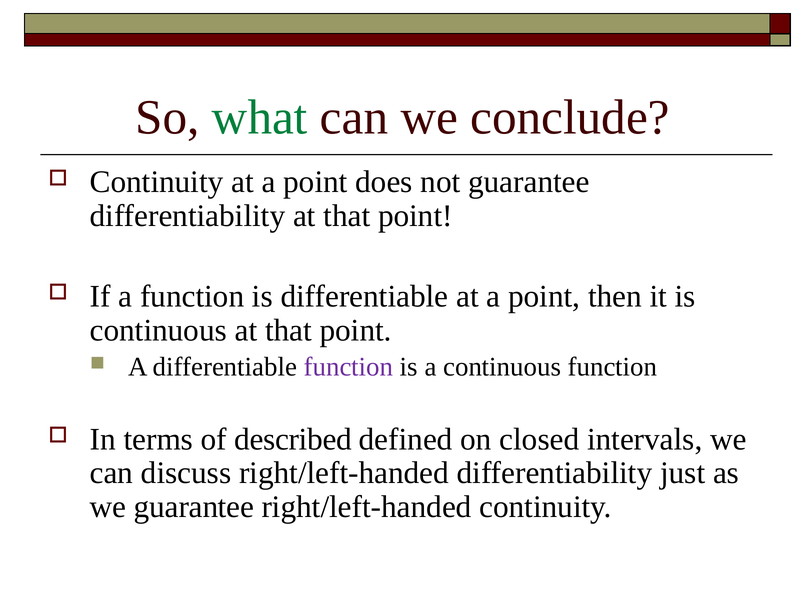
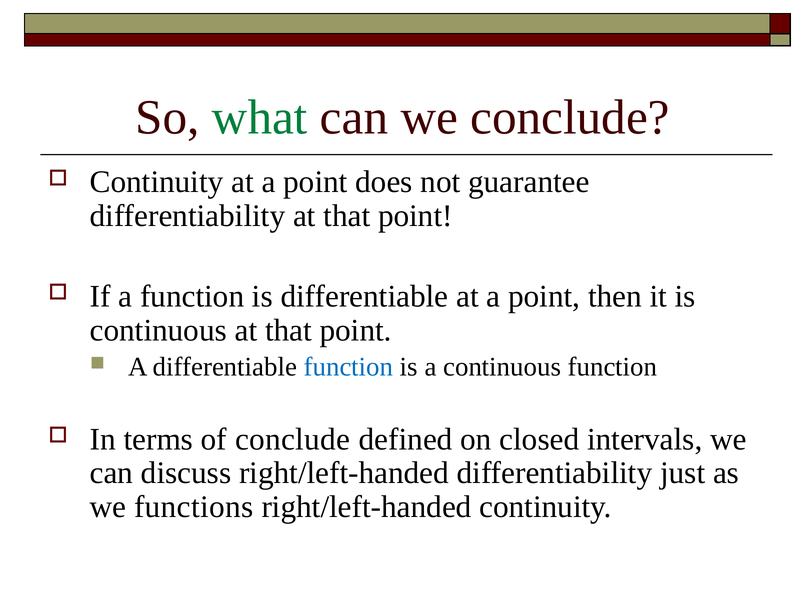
function at (348, 367) colour: purple -> blue
of described: described -> conclude
we guarantee: guarantee -> functions
